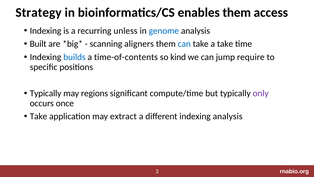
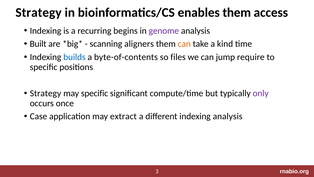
unless: unless -> begins
genome colour: blue -> purple
can at (184, 44) colour: blue -> orange
a take: take -> kind
time-of-contents: time-of-contents -> byte-of-contents
kind: kind -> files
Typically at (46, 93): Typically -> Strategy
may regions: regions -> specific
Take at (39, 116): Take -> Case
